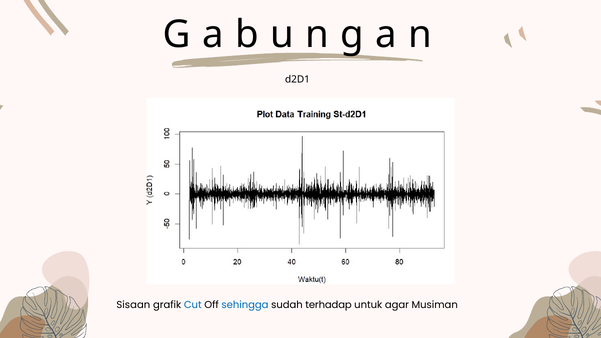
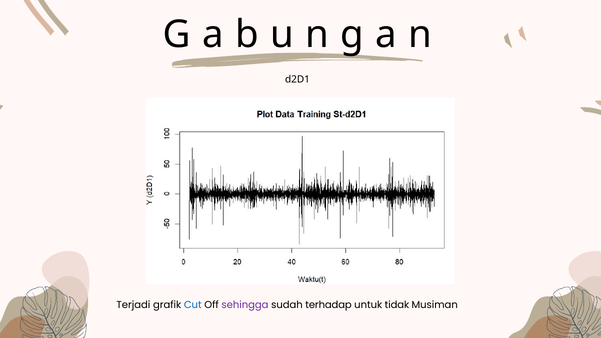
Sisaan: Sisaan -> Terjadi
sehingga colour: blue -> purple
agar: agar -> tidak
